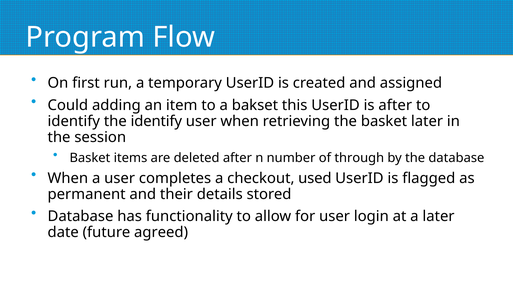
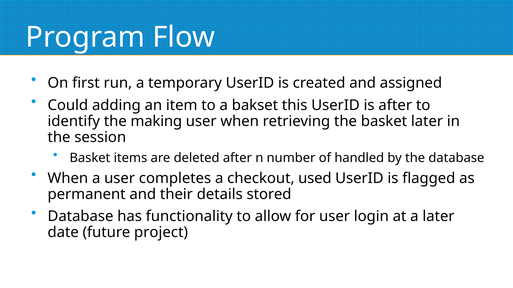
the identify: identify -> making
through: through -> handled
agreed: agreed -> project
